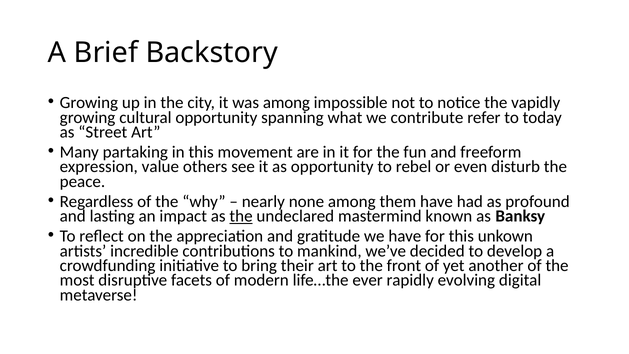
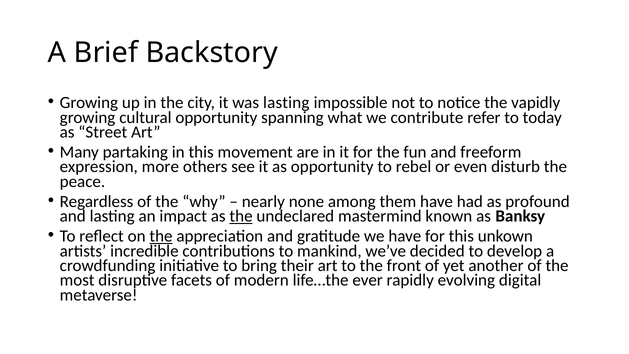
was among: among -> lasting
value: value -> more
the at (161, 236) underline: none -> present
